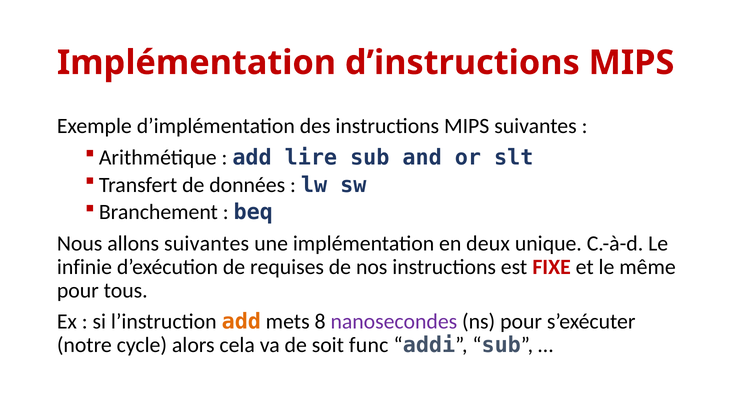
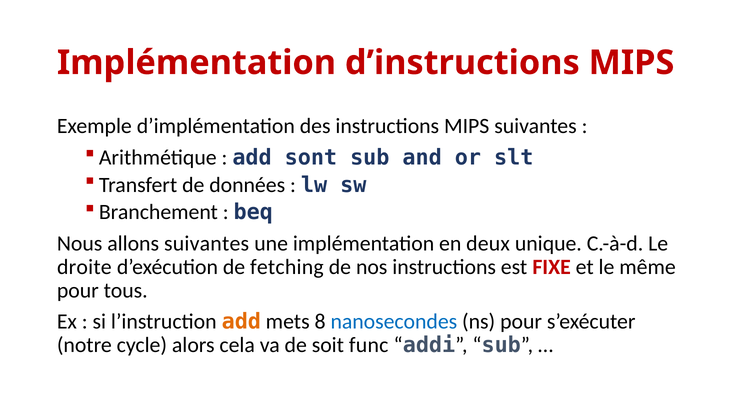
lire: lire -> sont
infinie: infinie -> droite
requises: requises -> fetching
nanosecondes colour: purple -> blue
